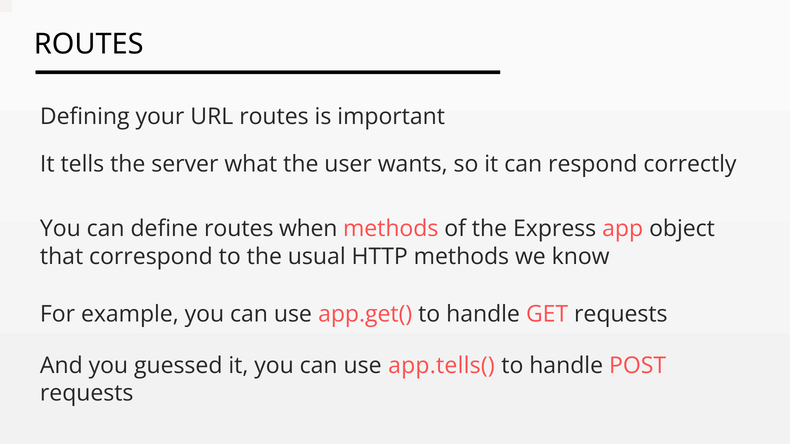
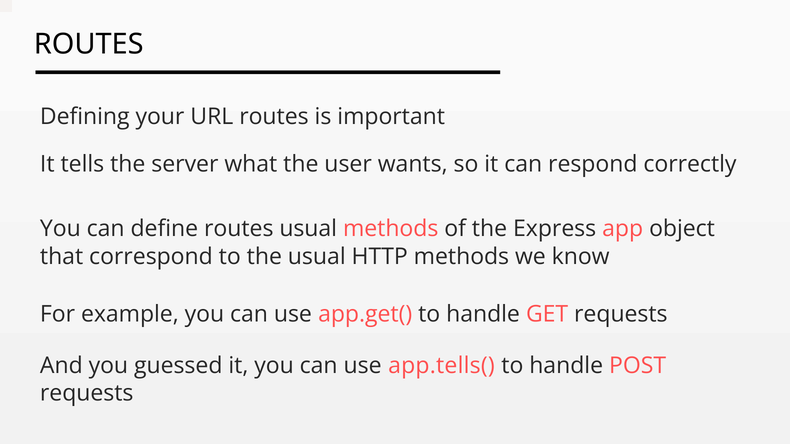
routes when: when -> usual
